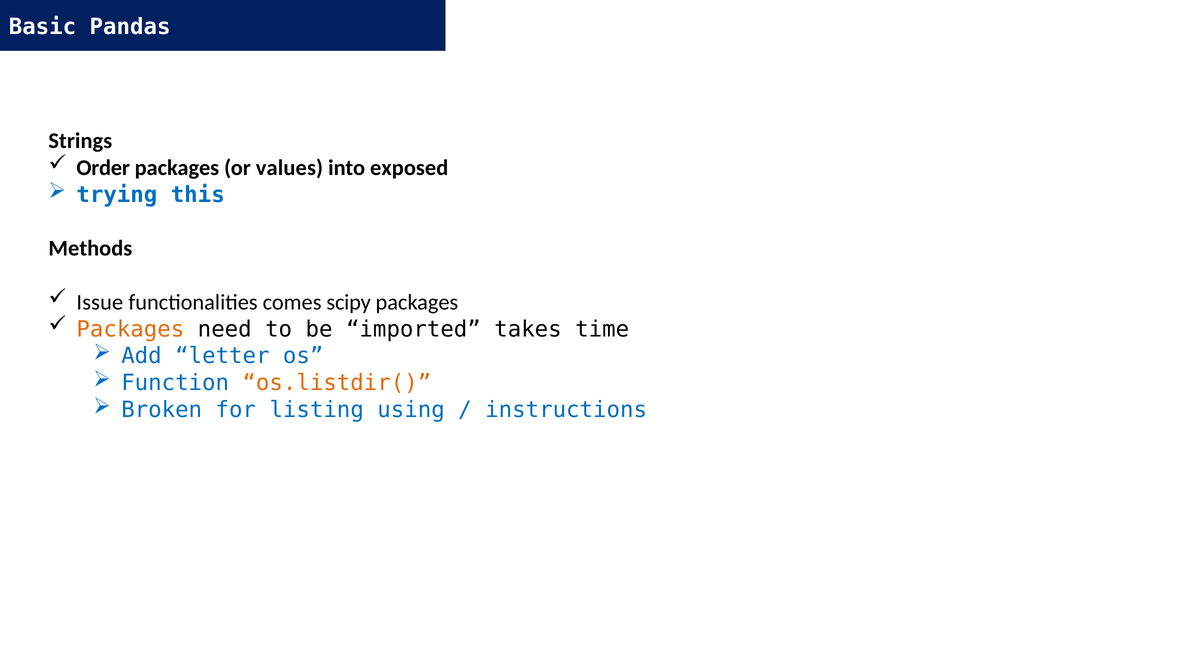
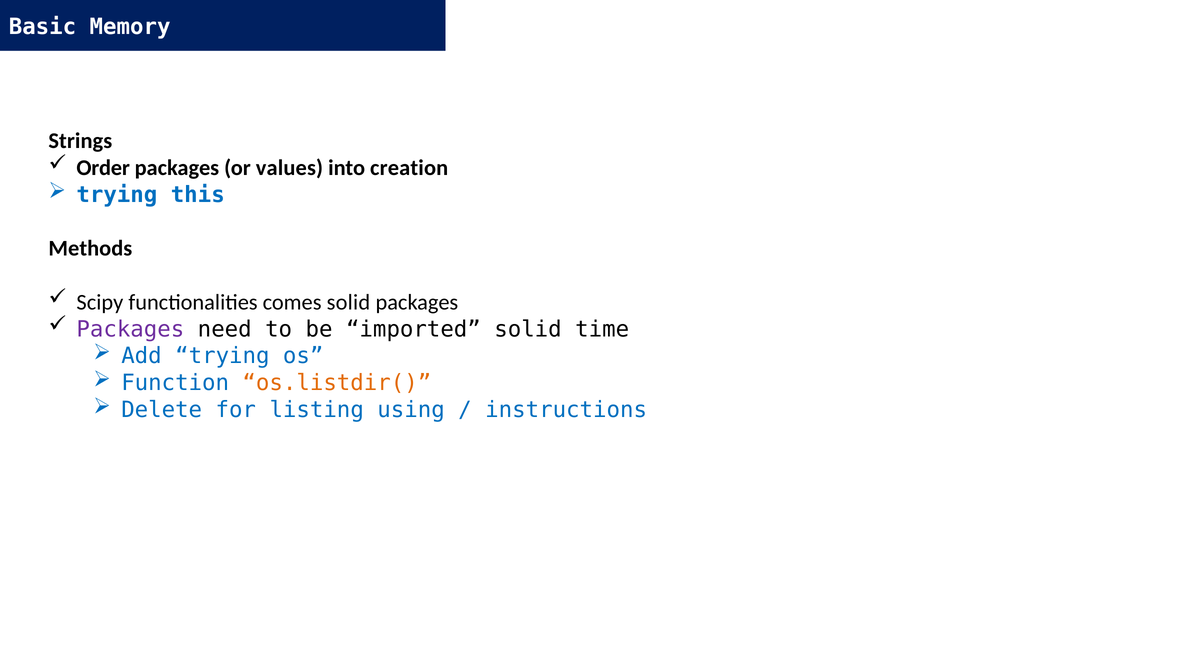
Pandas: Pandas -> Memory
exposed: exposed -> creation
Issue: Issue -> Scipy
comes scipy: scipy -> solid
Packages at (130, 329) colour: orange -> purple
imported takes: takes -> solid
Add letter: letter -> trying
Broken: Broken -> Delete
